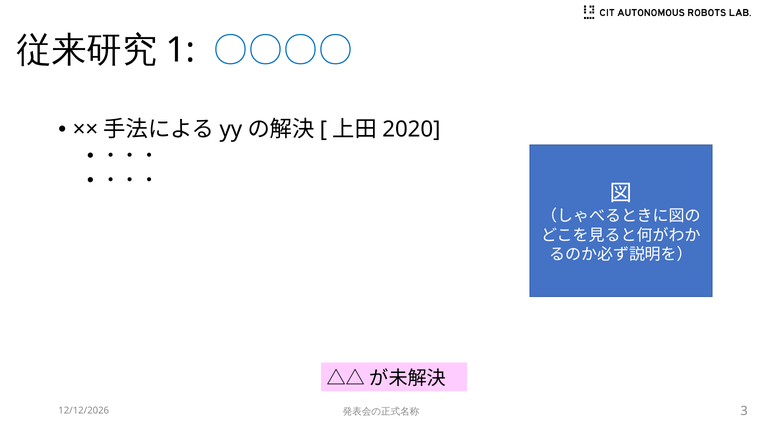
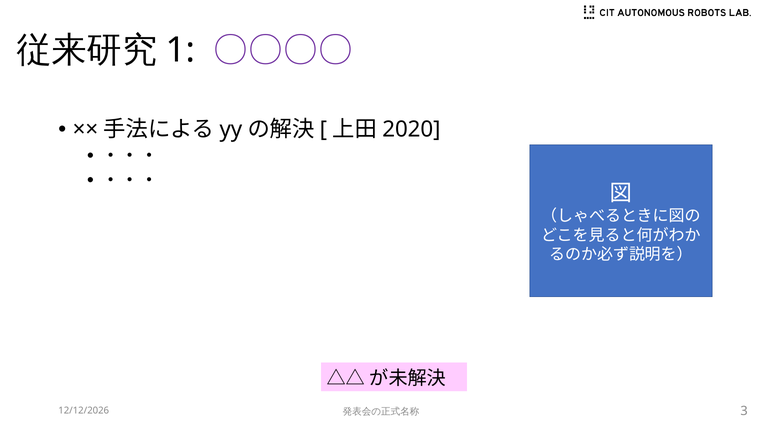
〇〇〇〇 colour: blue -> purple
